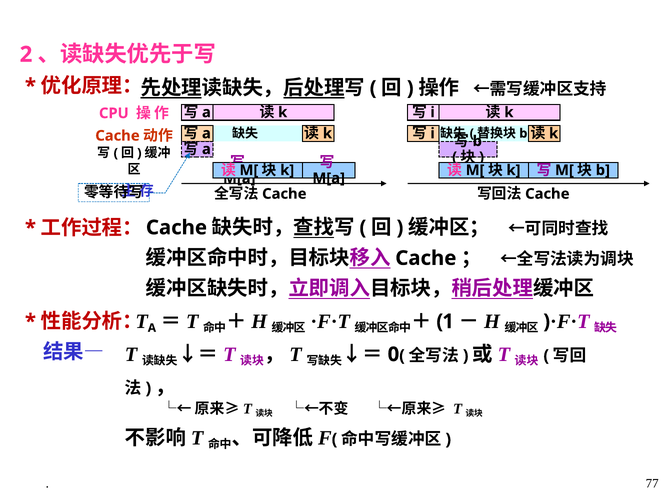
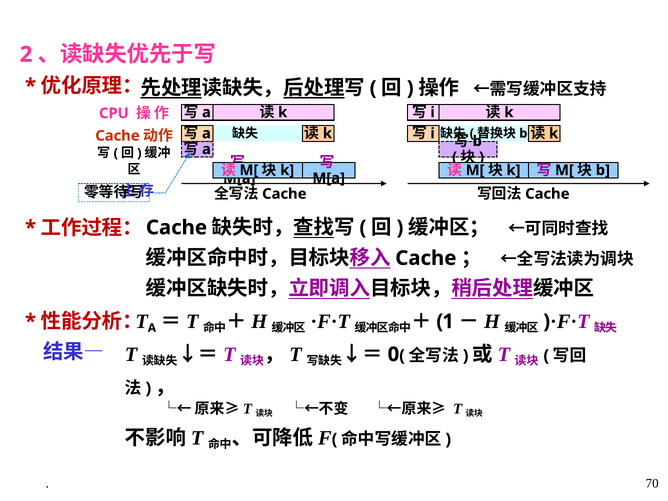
77: 77 -> 70
